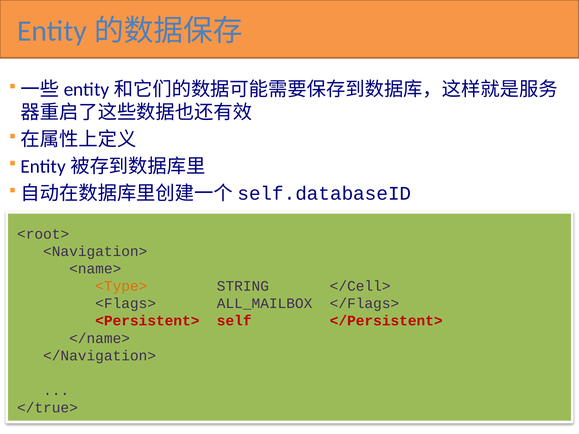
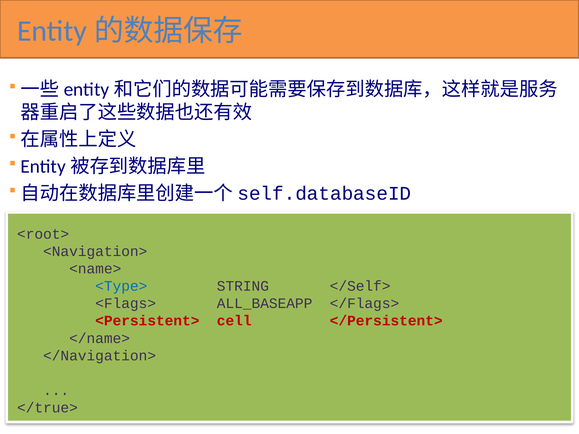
<Type> colour: orange -> blue
</Cell>: </Cell> -> </Self>
ALL_MAILBOX: ALL_MAILBOX -> ALL_BASEAPP
self: self -> cell
